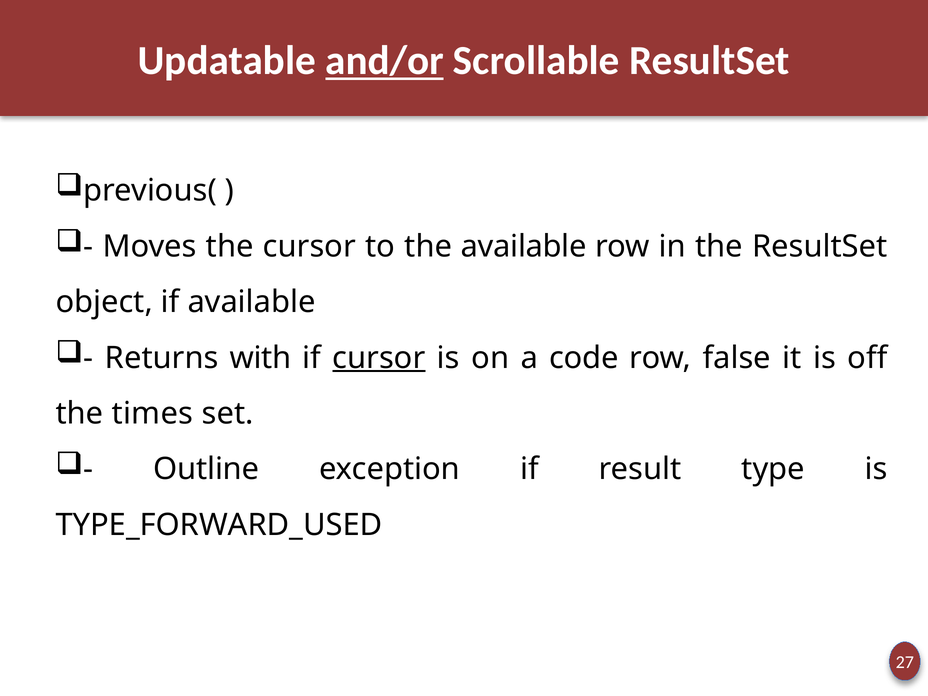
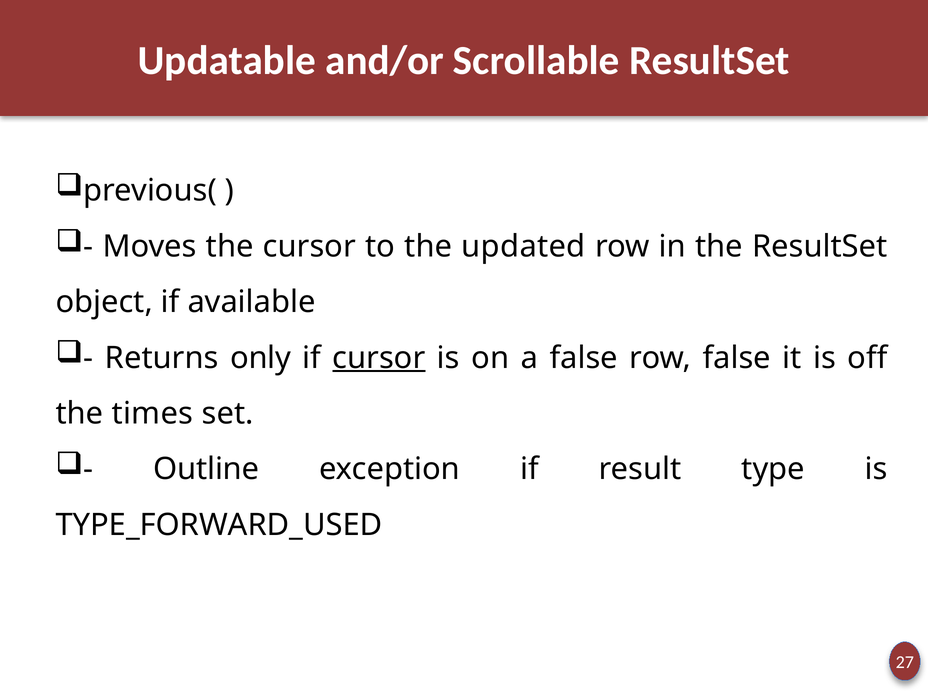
and/or underline: present -> none
the available: available -> updated
with: with -> only
a code: code -> false
